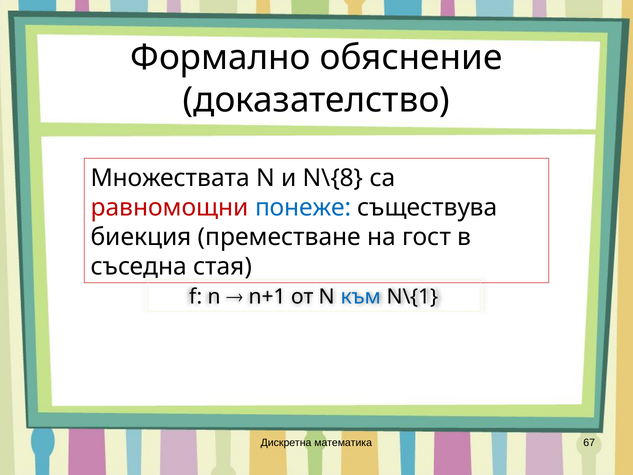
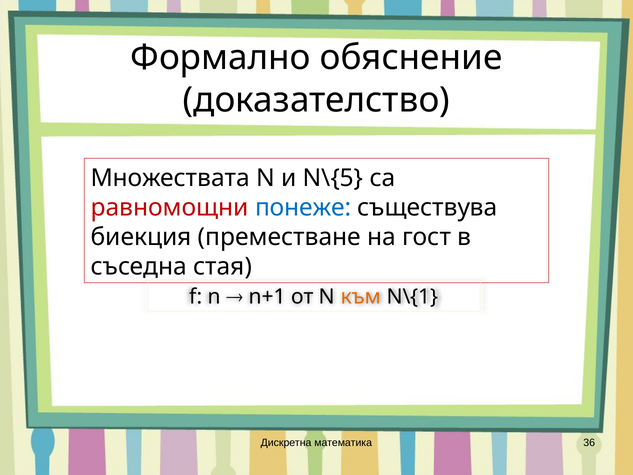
N\{8: N\{8 -> N\{5
към colour: blue -> orange
67: 67 -> 36
